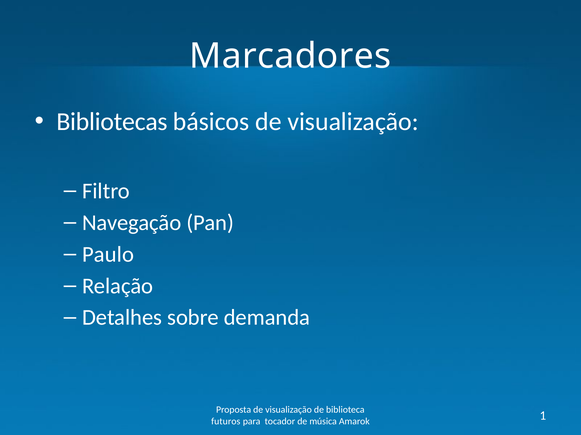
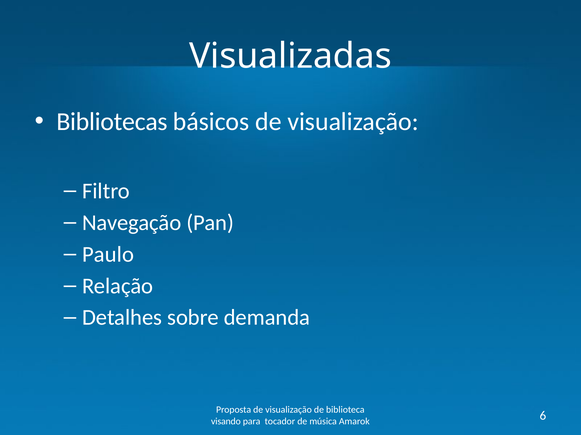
Marcadores: Marcadores -> Visualizadas
futuros: futuros -> visando
1: 1 -> 6
